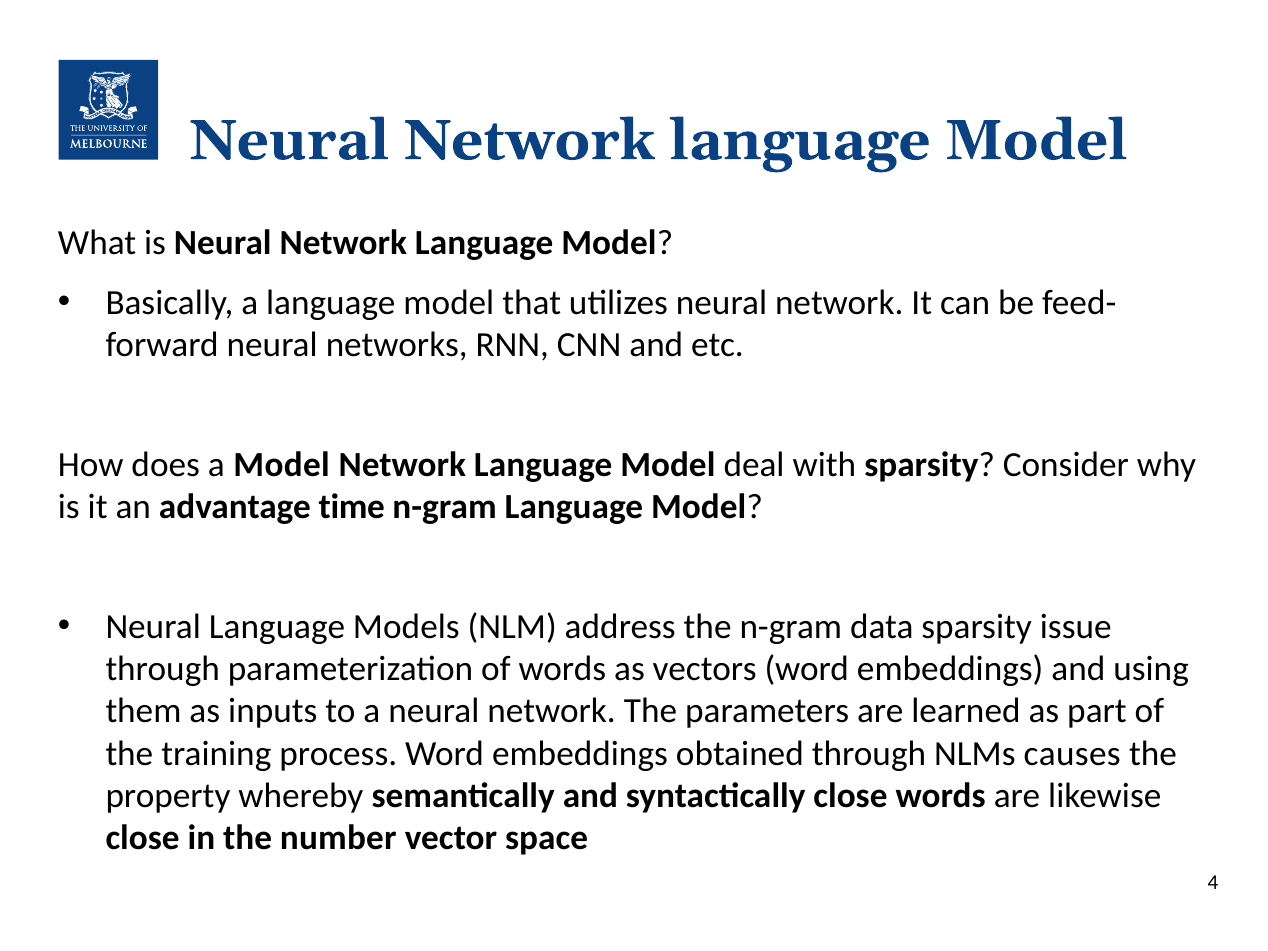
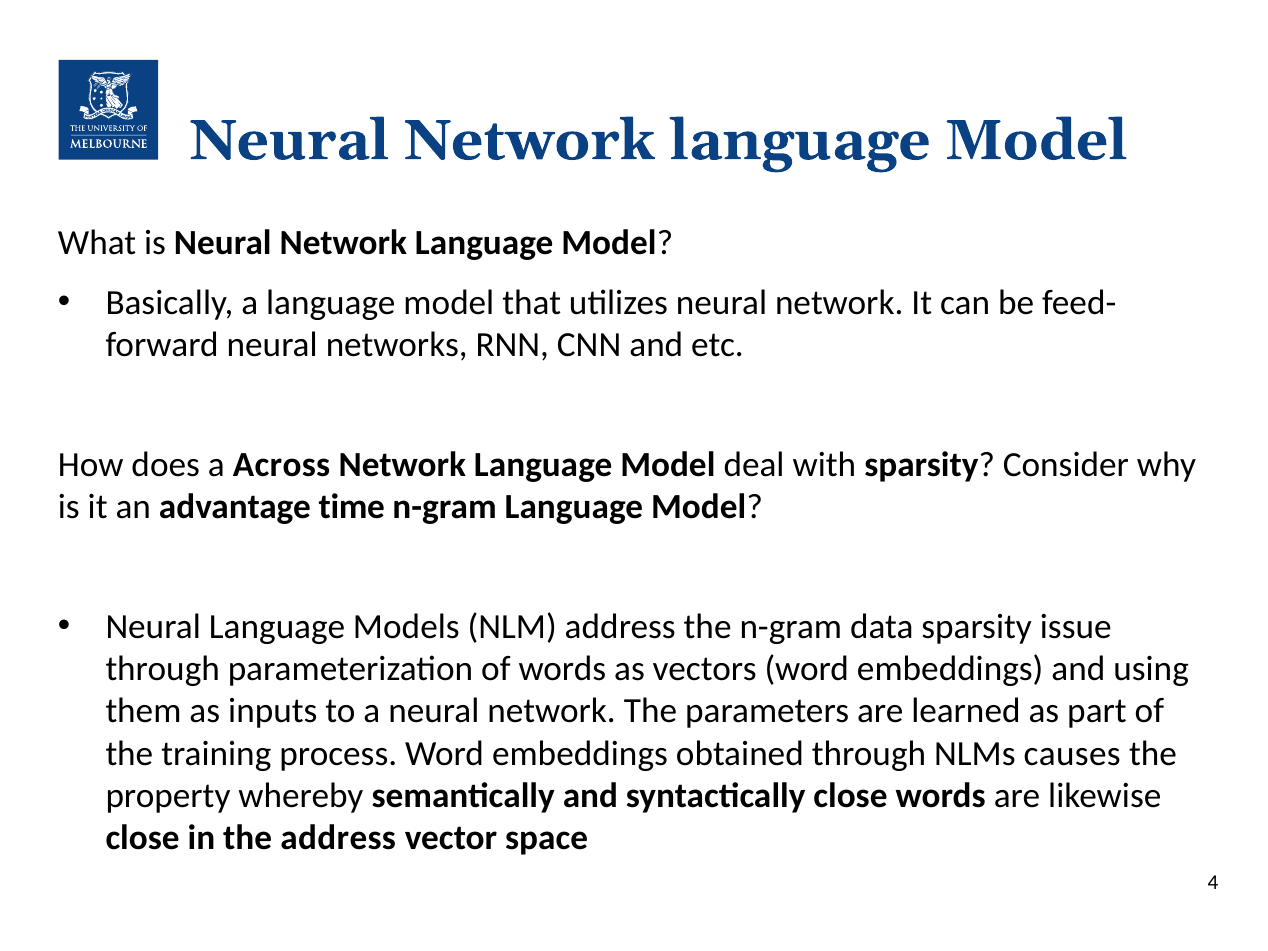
a Model: Model -> Across
the number: number -> address
